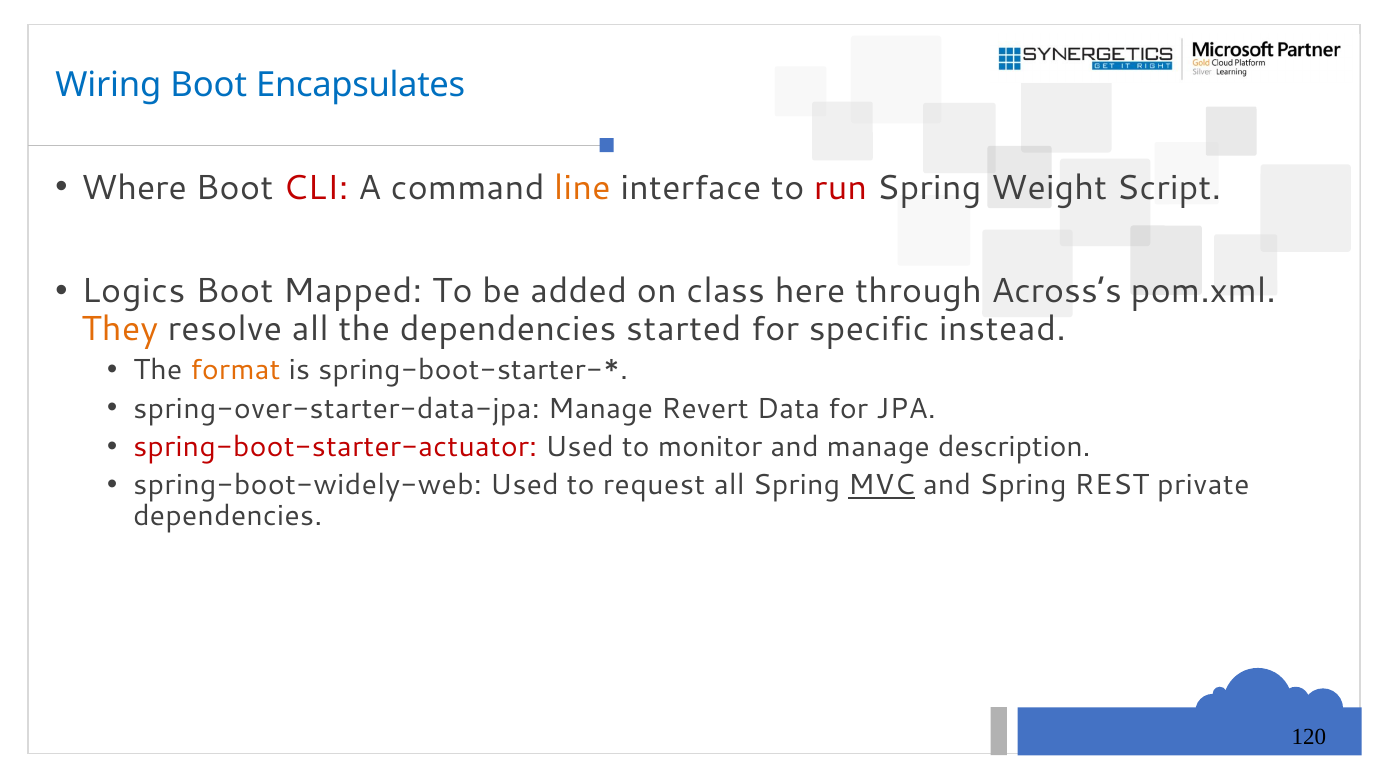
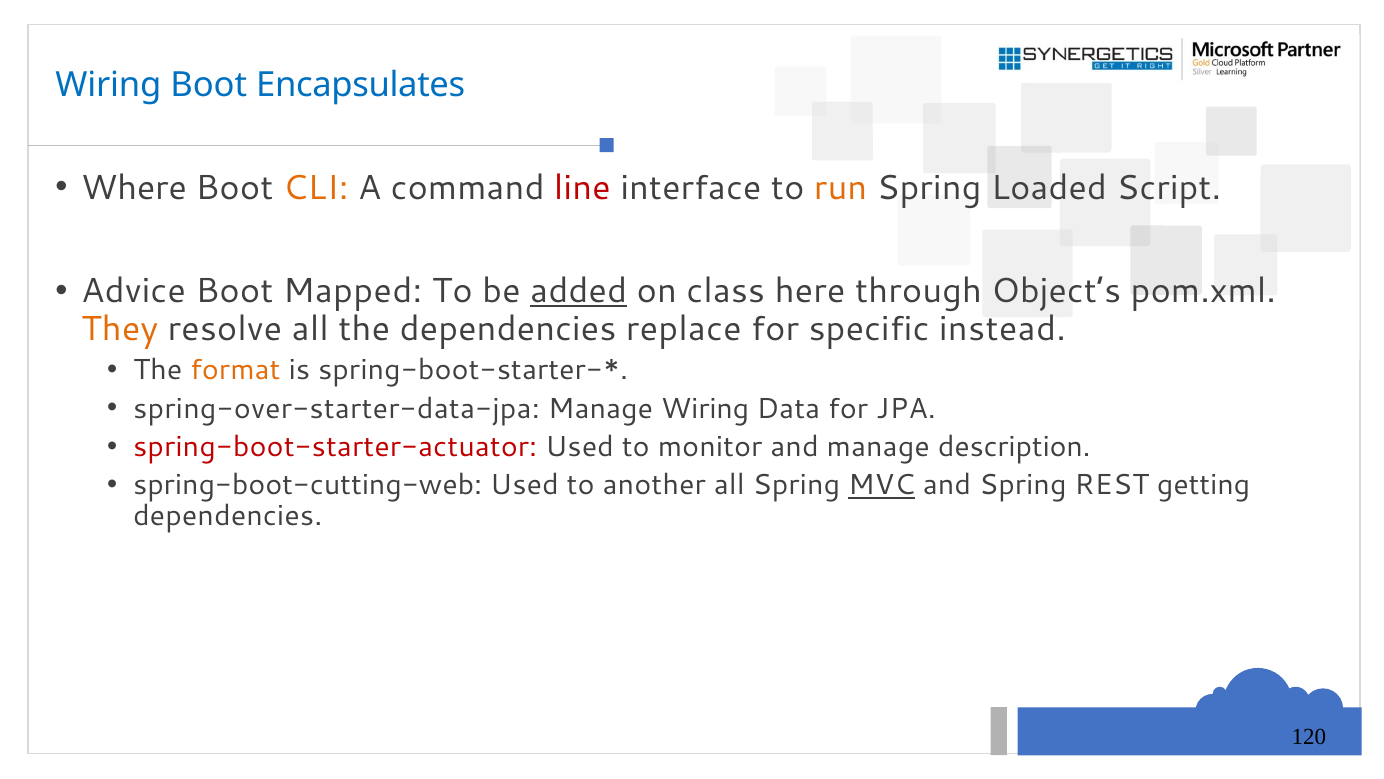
CLI colour: red -> orange
line colour: orange -> red
run colour: red -> orange
Weight: Weight -> Loaded
Logics: Logics -> Advice
added underline: none -> present
Across’s: Across’s -> Object’s
started: started -> replace
Manage Revert: Revert -> Wiring
spring-boot-widely-web: spring-boot-widely-web -> spring-boot-cutting-web
request: request -> another
private: private -> getting
